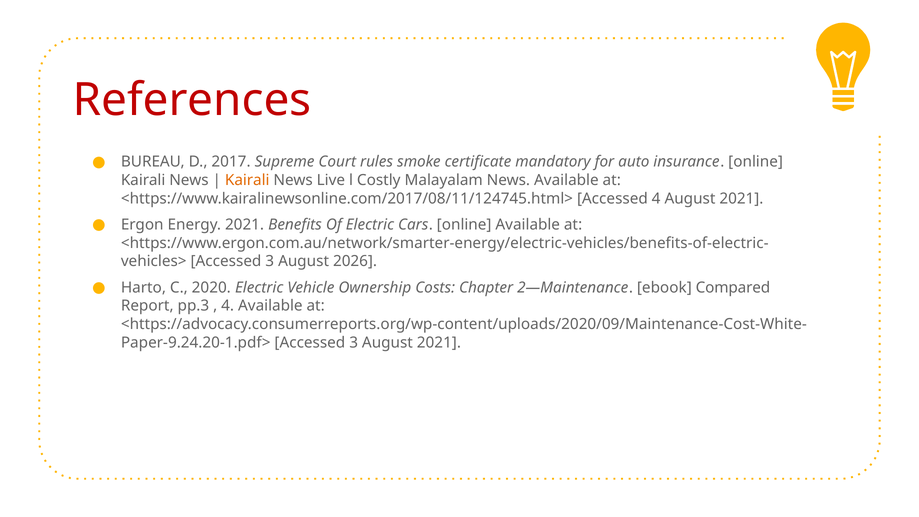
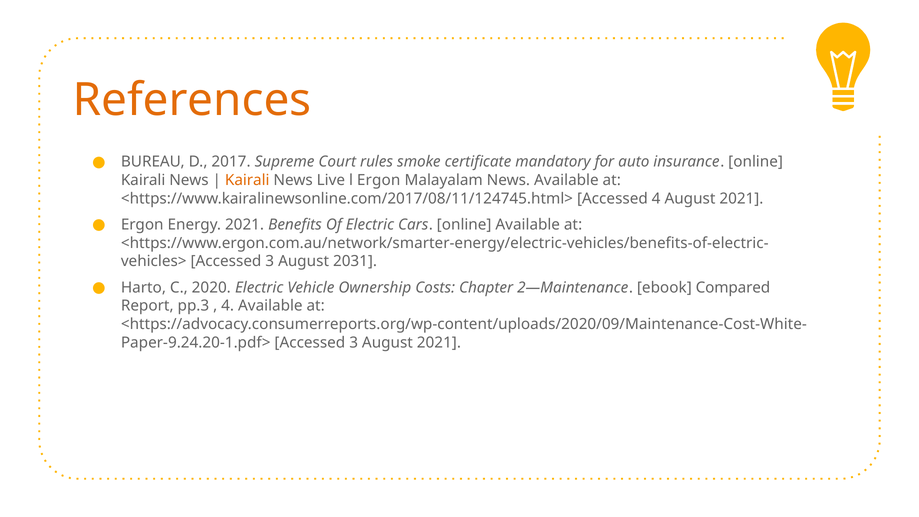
References colour: red -> orange
l Costly: Costly -> Ergon
2026: 2026 -> 2031
